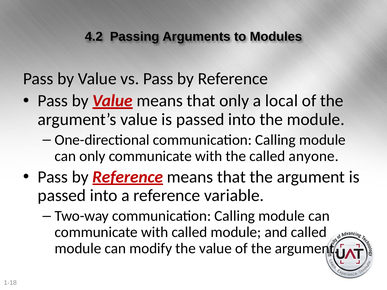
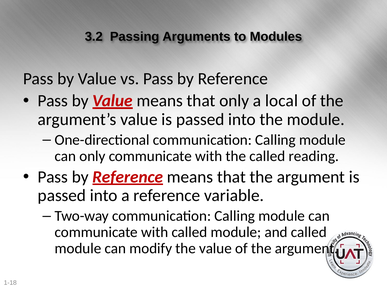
4.2: 4.2 -> 3.2
anyone: anyone -> reading
